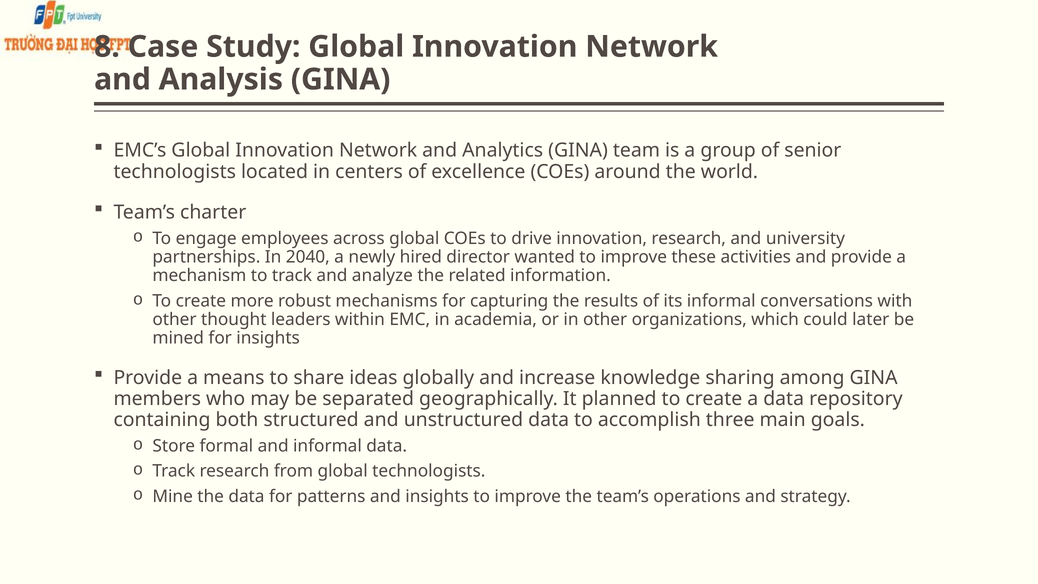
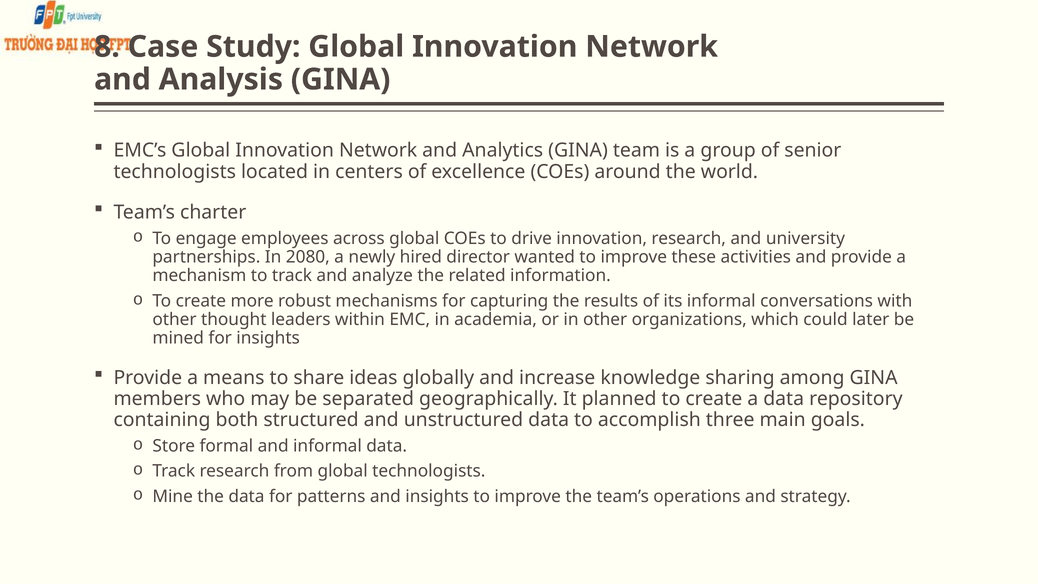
2040: 2040 -> 2080
